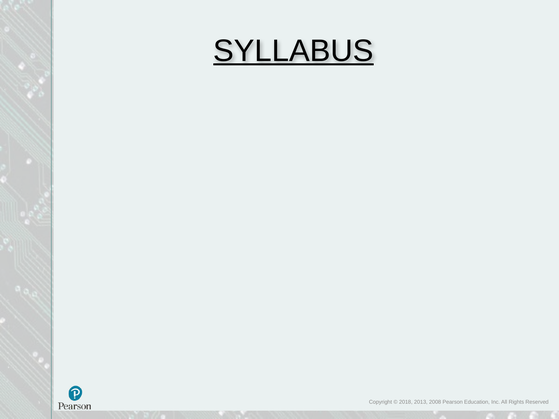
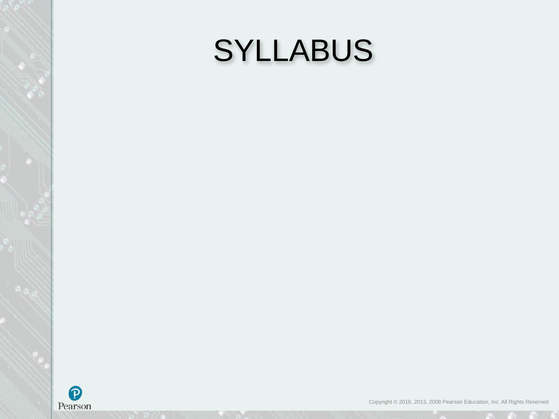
SYLLABUS underline: present -> none
